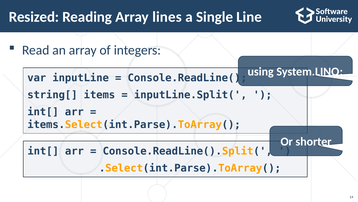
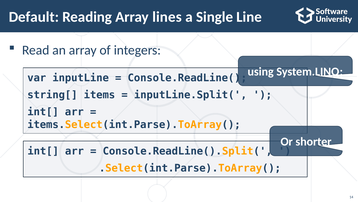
Resized: Resized -> Default
